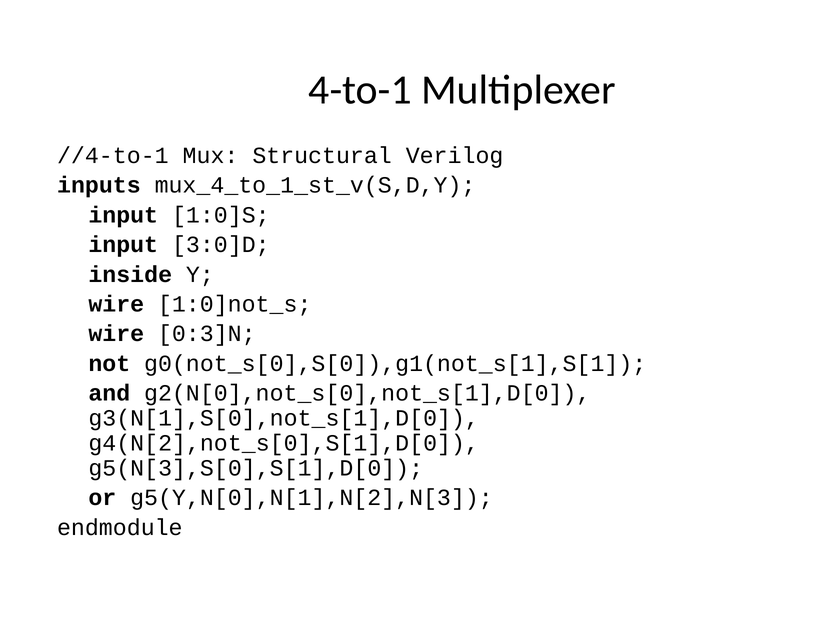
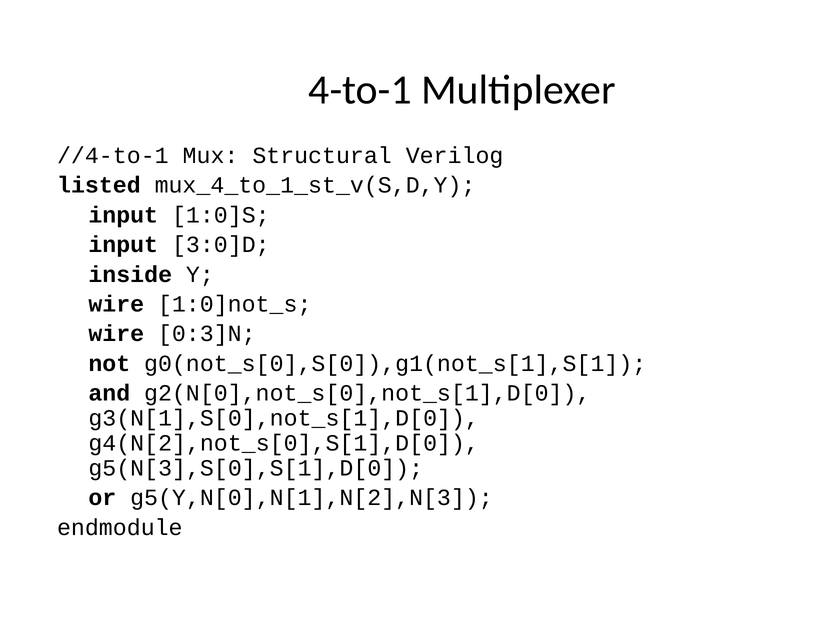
inputs: inputs -> listed
